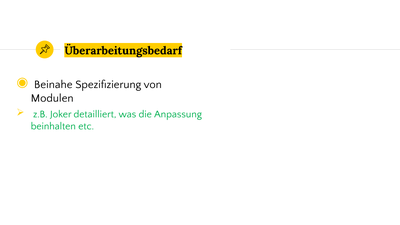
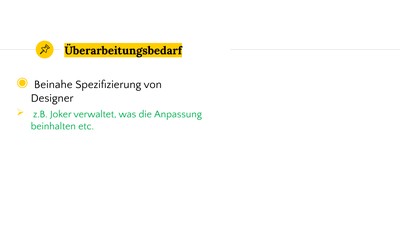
Modulen: Modulen -> Designer
detailliert: detailliert -> verwaltet
